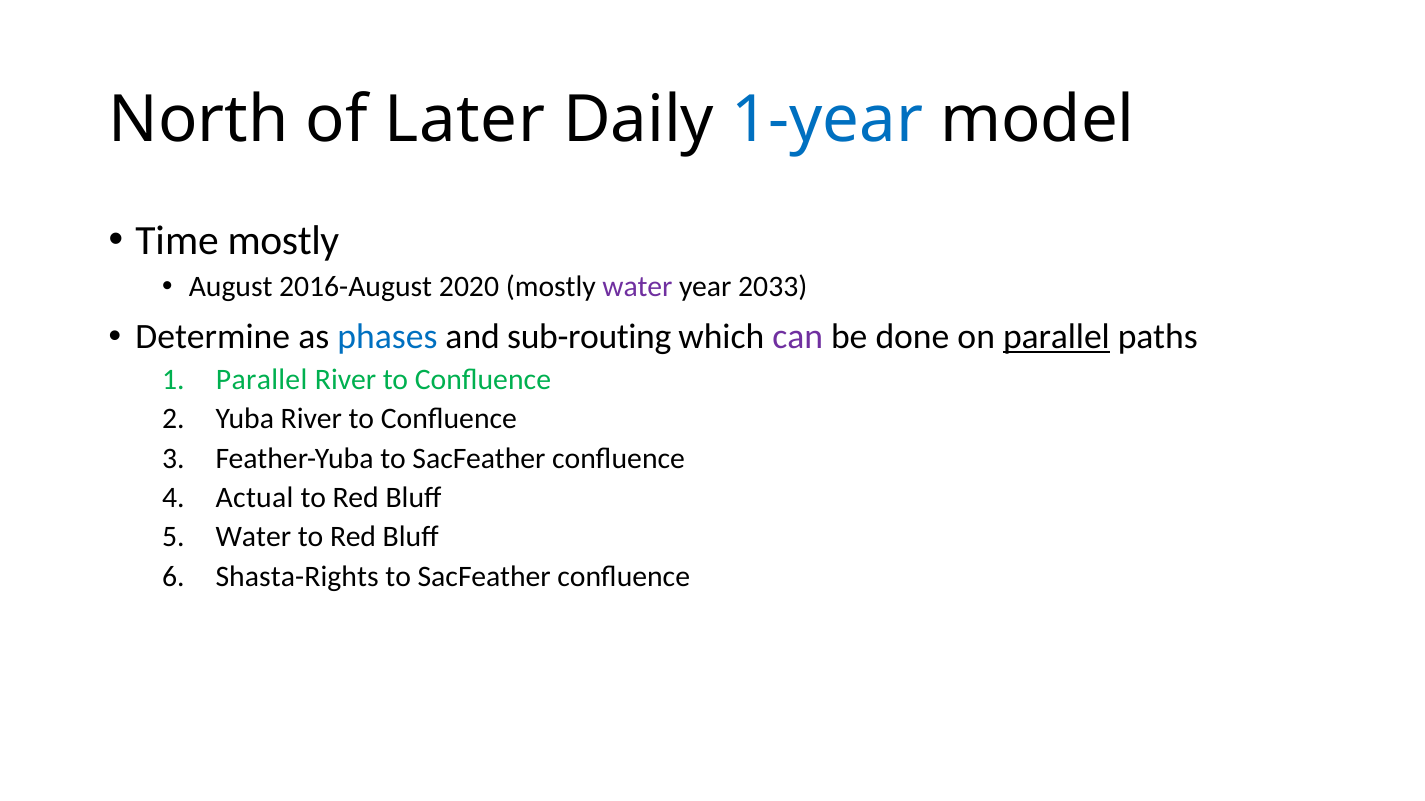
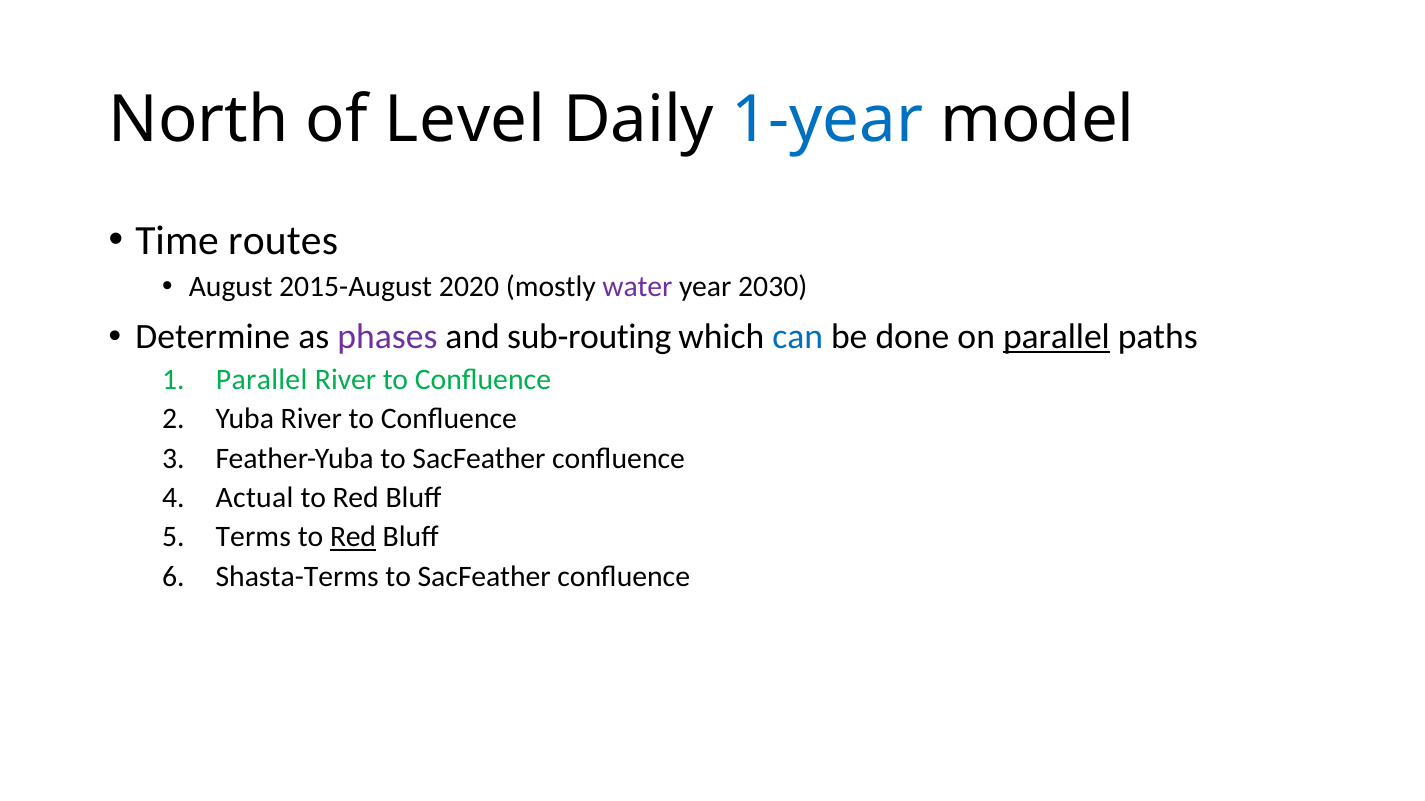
Later: Later -> Level
Time mostly: mostly -> routes
2016-August: 2016-August -> 2015-August
2033: 2033 -> 2030
phases colour: blue -> purple
can colour: purple -> blue
Water at (253, 538): Water -> Terms
Red at (353, 538) underline: none -> present
Shasta-Rights: Shasta-Rights -> Shasta-Terms
